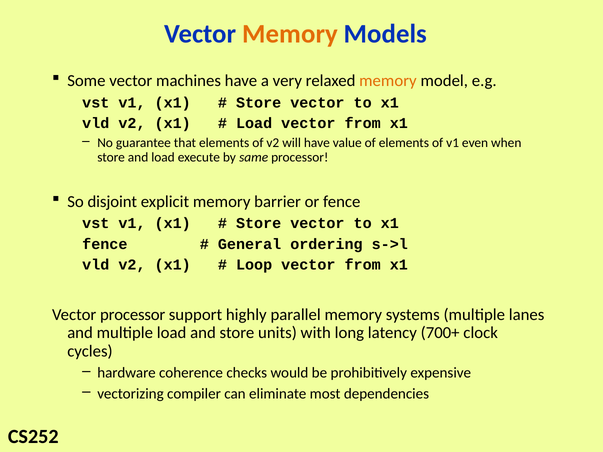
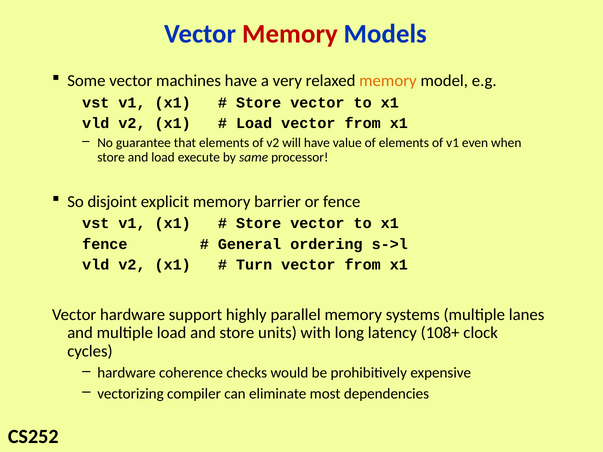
Memory at (290, 34) colour: orange -> red
Loop: Loop -> Turn
Vector processor: processor -> hardware
700+: 700+ -> 108+
